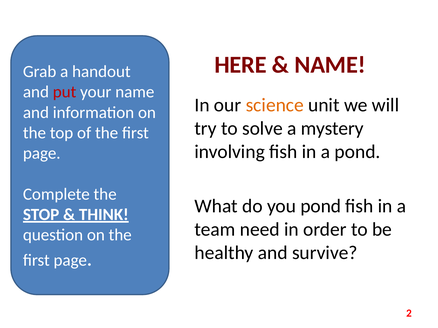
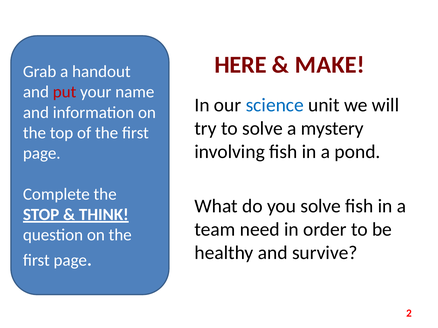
NAME at (330, 65): NAME -> MAKE
science colour: orange -> blue
you pond: pond -> solve
